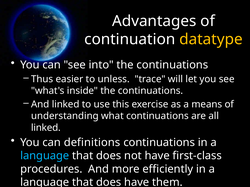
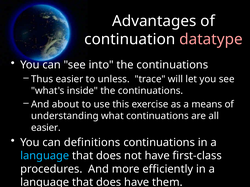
datatype colour: yellow -> pink
And linked: linked -> about
linked at (46, 128): linked -> easier
